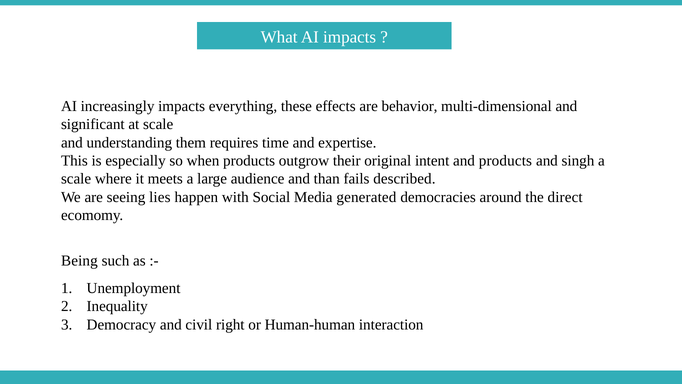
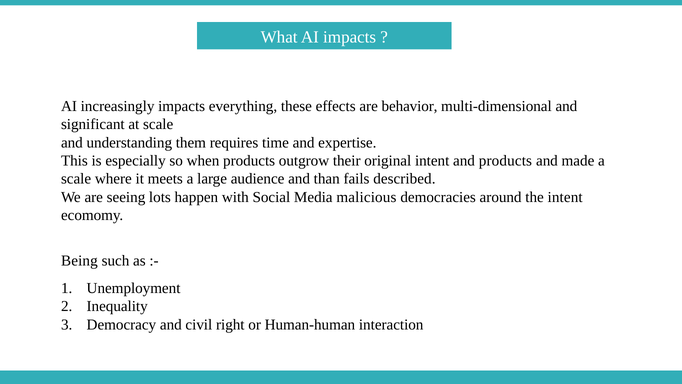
singh: singh -> made
lies: lies -> lots
generated: generated -> malicious
the direct: direct -> intent
